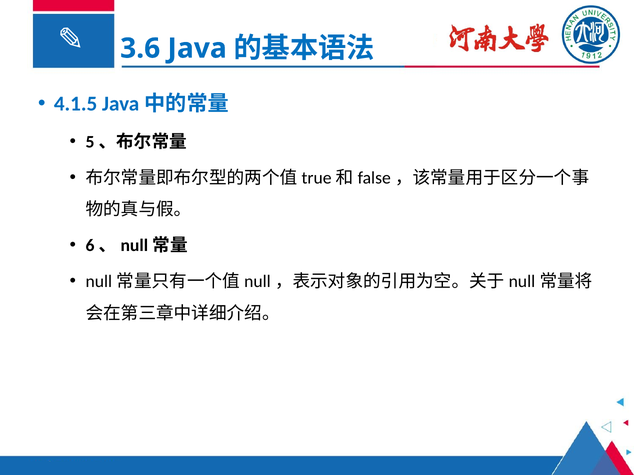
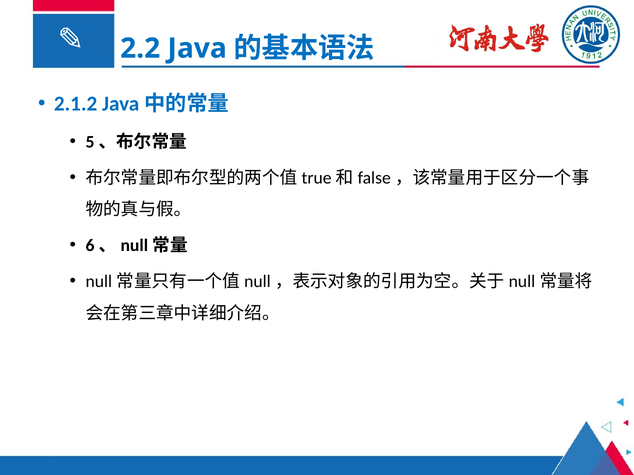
3.6: 3.6 -> 2.2
4.1.5: 4.1.5 -> 2.1.2
